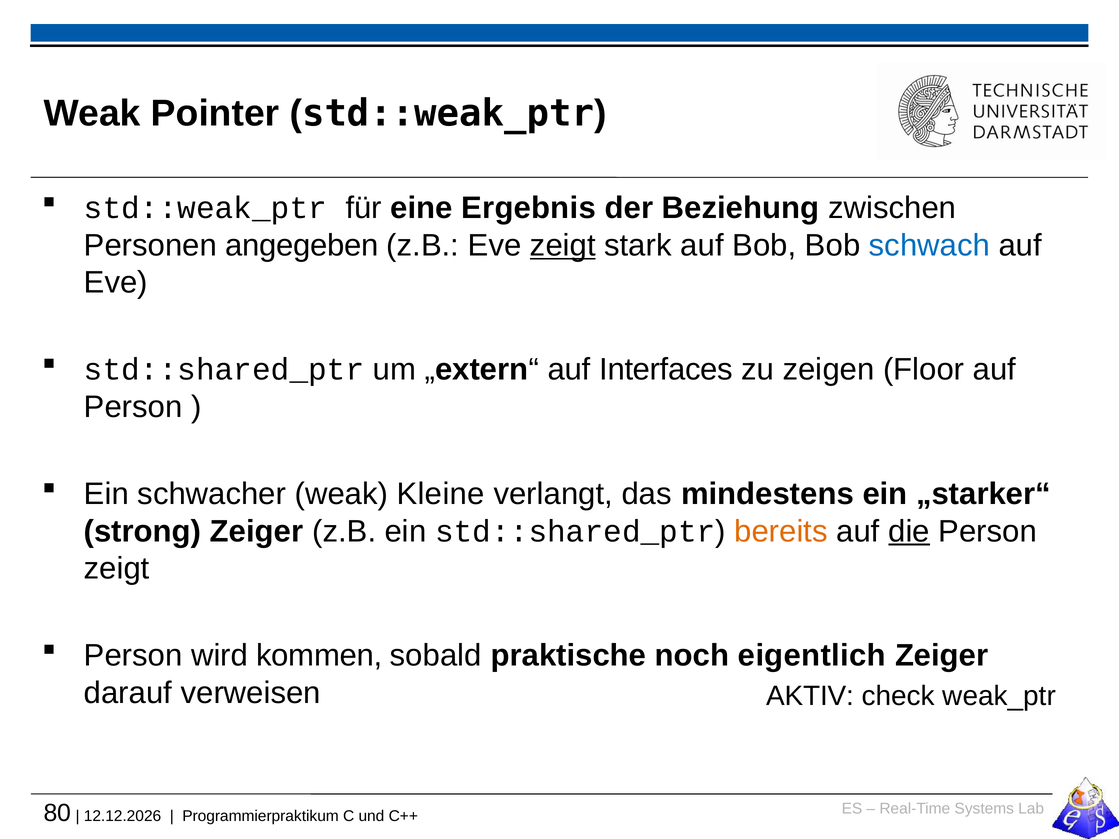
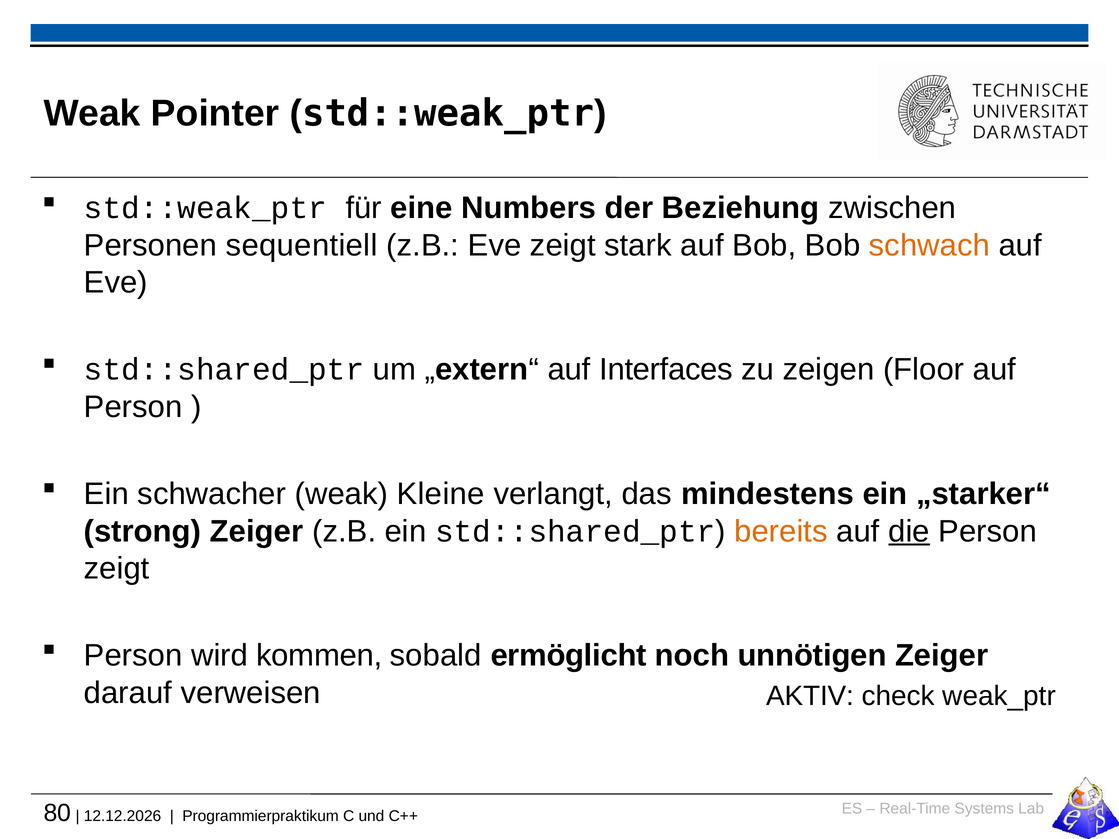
Ergebnis: Ergebnis -> Numbers
angegeben: angegeben -> sequentiell
zeigt at (563, 245) underline: present -> none
schwach colour: blue -> orange
praktische: praktische -> ermöglicht
eigentlich: eigentlich -> unnötigen
